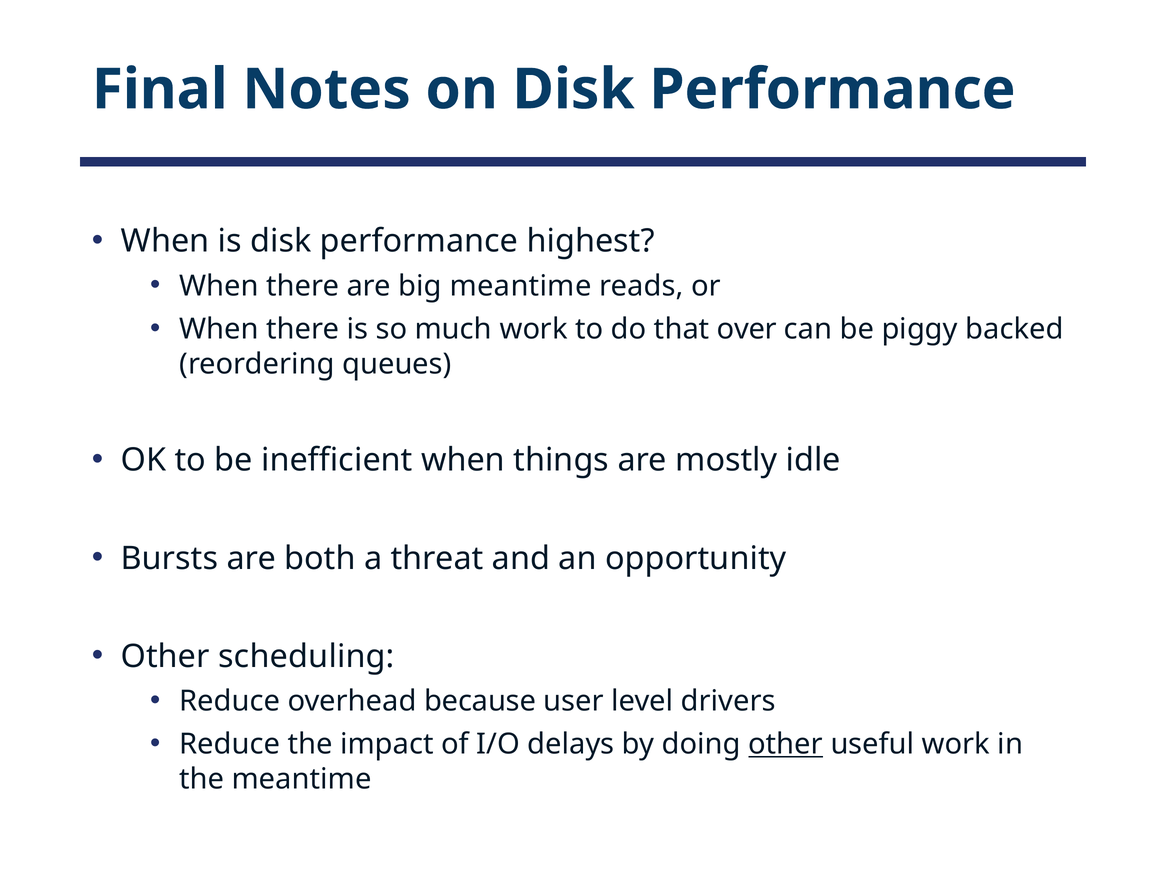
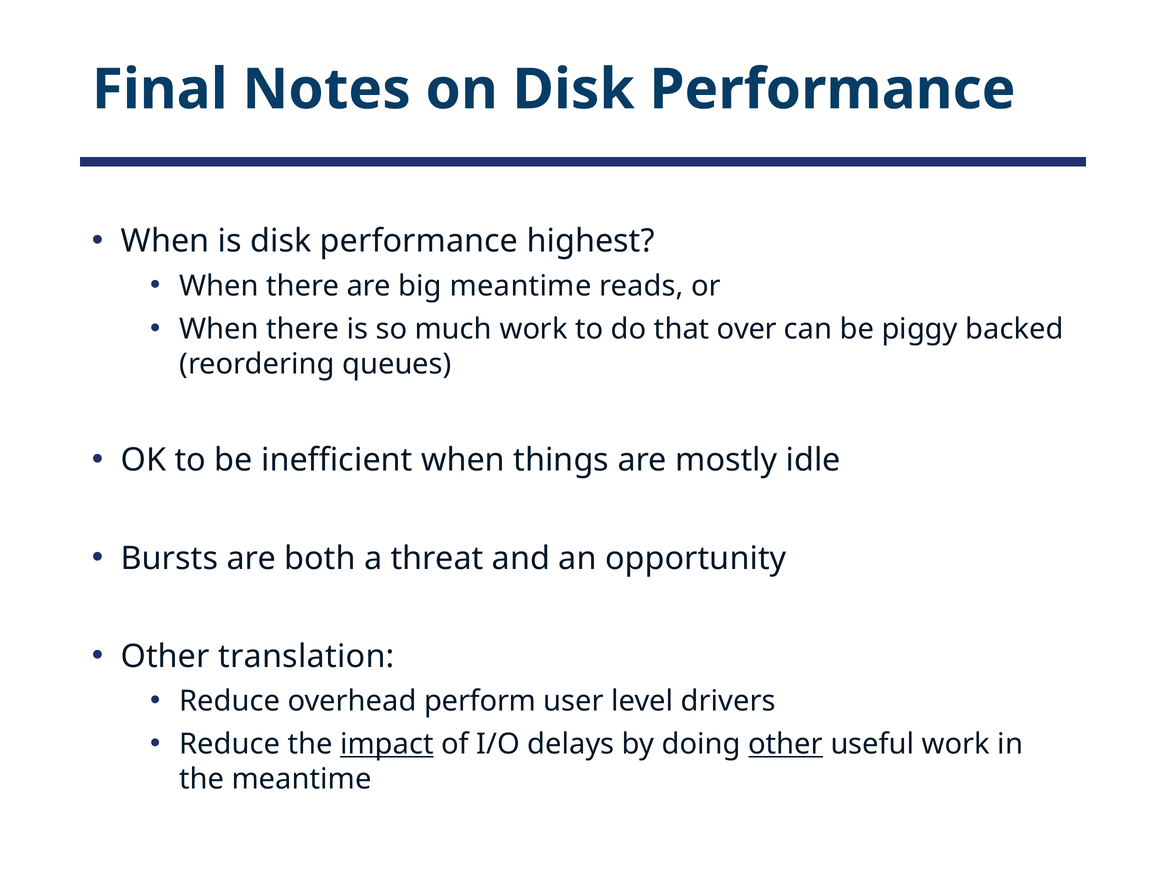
scheduling: scheduling -> translation
because: because -> perform
impact underline: none -> present
